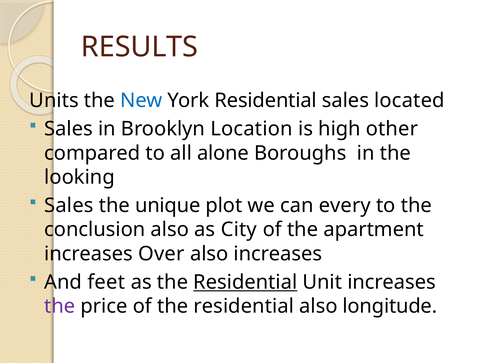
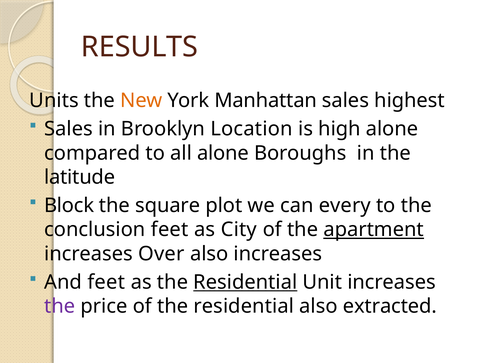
New colour: blue -> orange
York Residential: Residential -> Manhattan
located: located -> highest
high other: other -> alone
looking: looking -> latitude
Sales at (69, 205): Sales -> Block
unique: unique -> square
conclusion also: also -> feet
apartment underline: none -> present
longitude: longitude -> extracted
